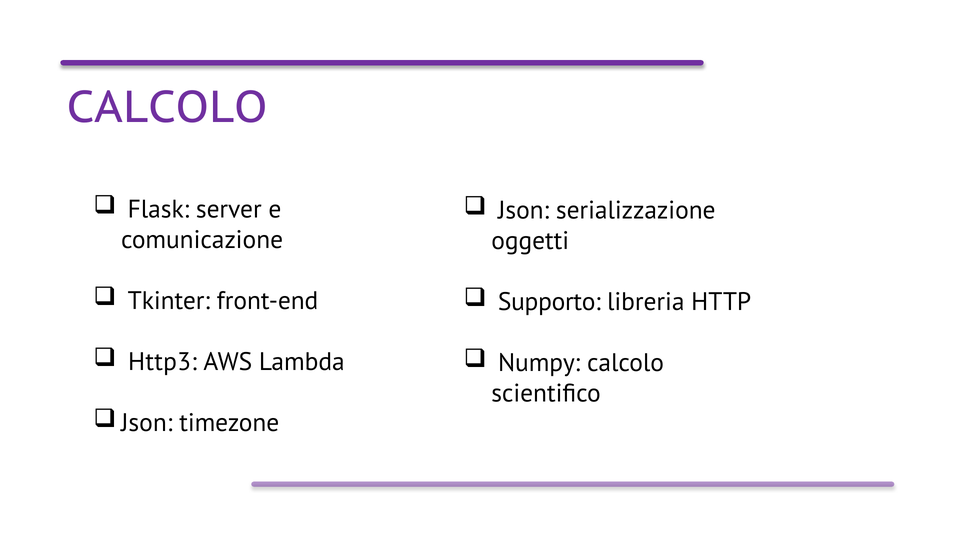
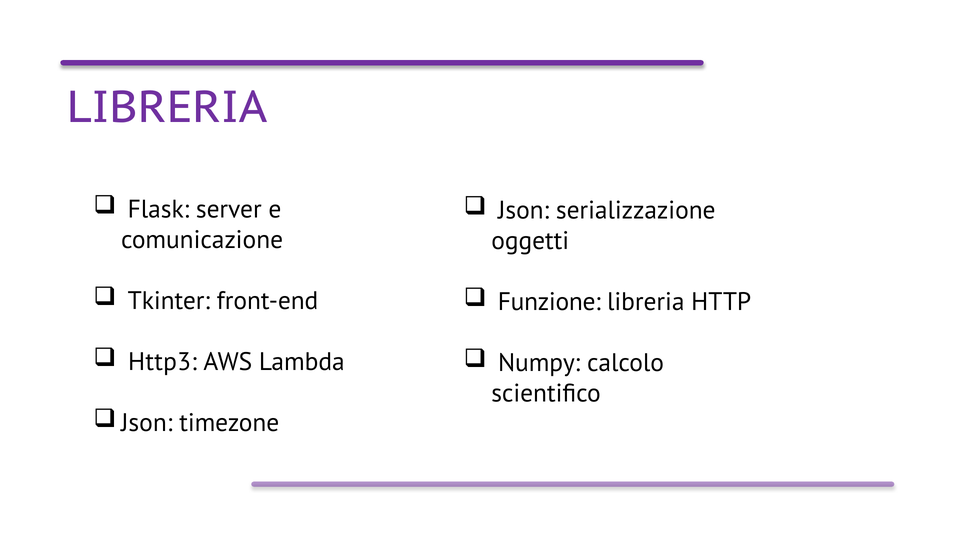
CALCOLO at (167, 108): CALCOLO -> LIBRERIA
Supporto: Supporto -> Funzione
